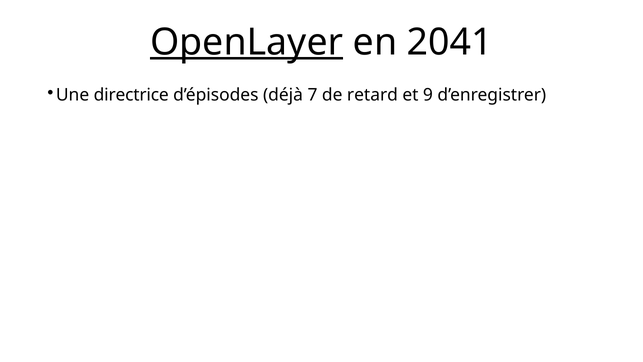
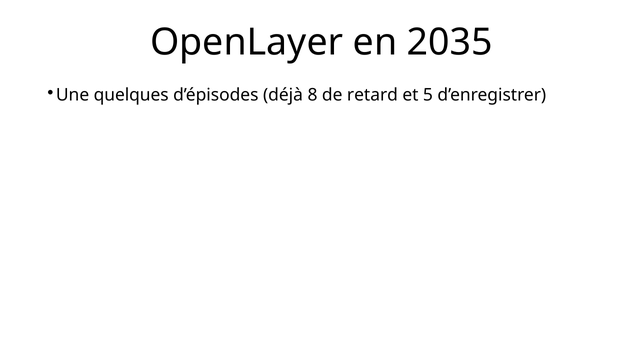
OpenLayer underline: present -> none
2041: 2041 -> 2035
directrice: directrice -> quelques
7: 7 -> 8
9: 9 -> 5
